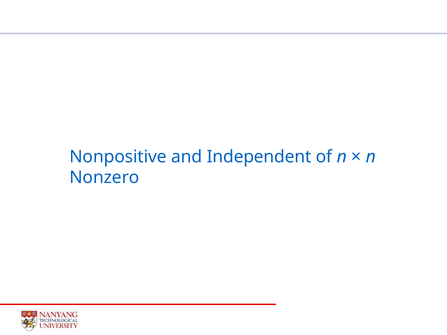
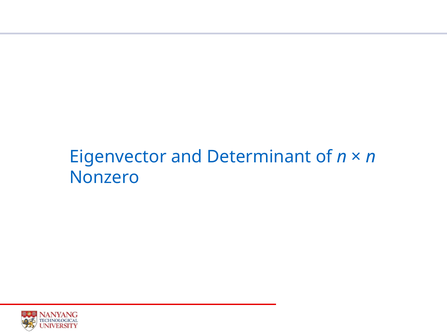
Nonpositive: Nonpositive -> Eigenvector
Independent: Independent -> Determinant
